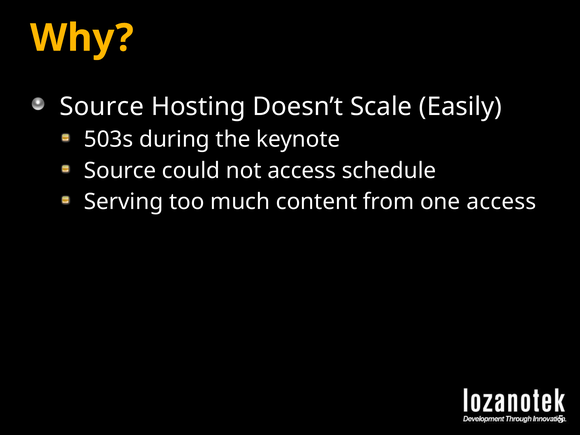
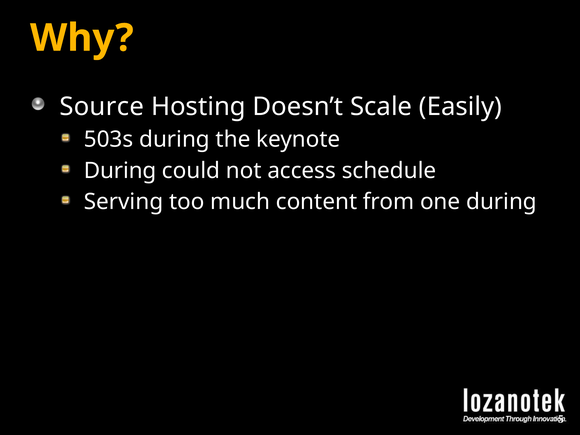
Source at (120, 171): Source -> During
one access: access -> during
